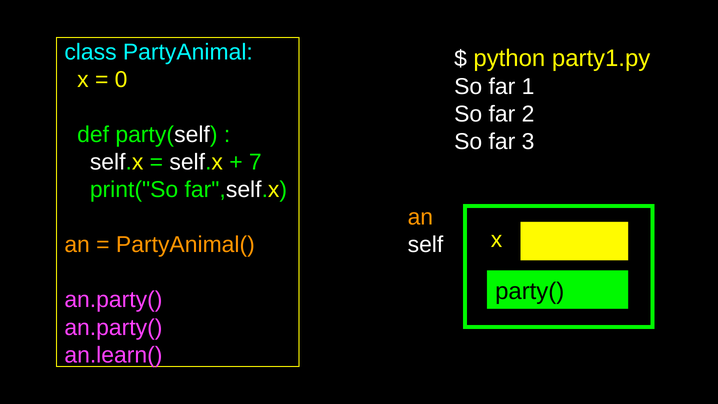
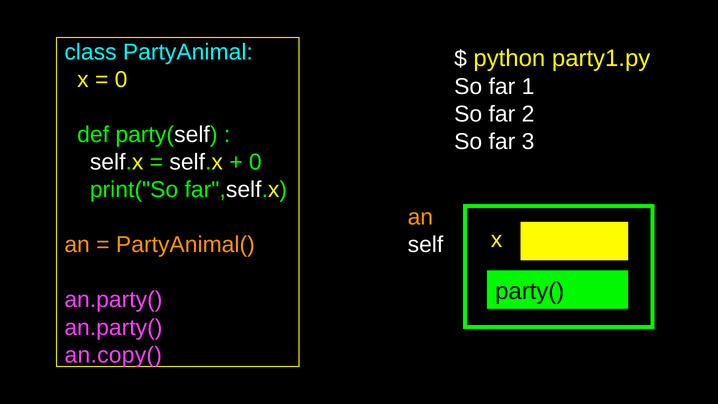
7 at (255, 162): 7 -> 0
an.learn(: an.learn( -> an.copy(
